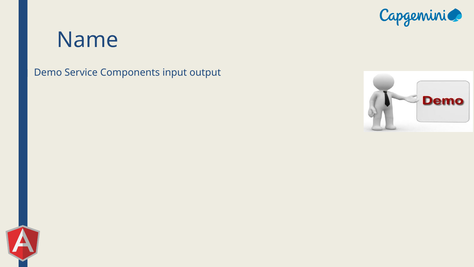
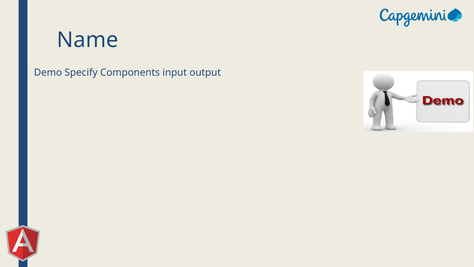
Service: Service -> Specify
